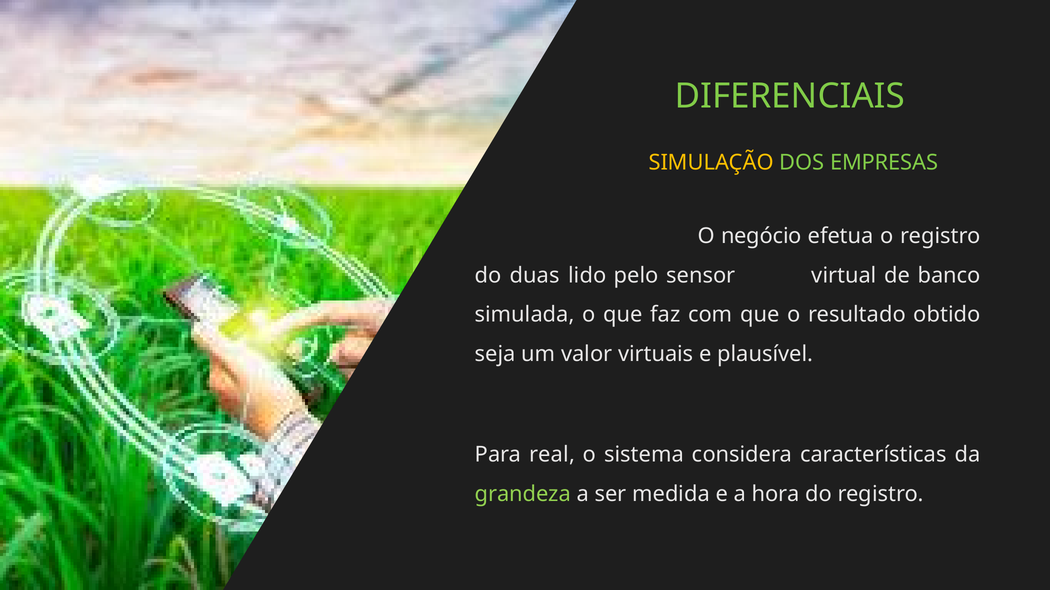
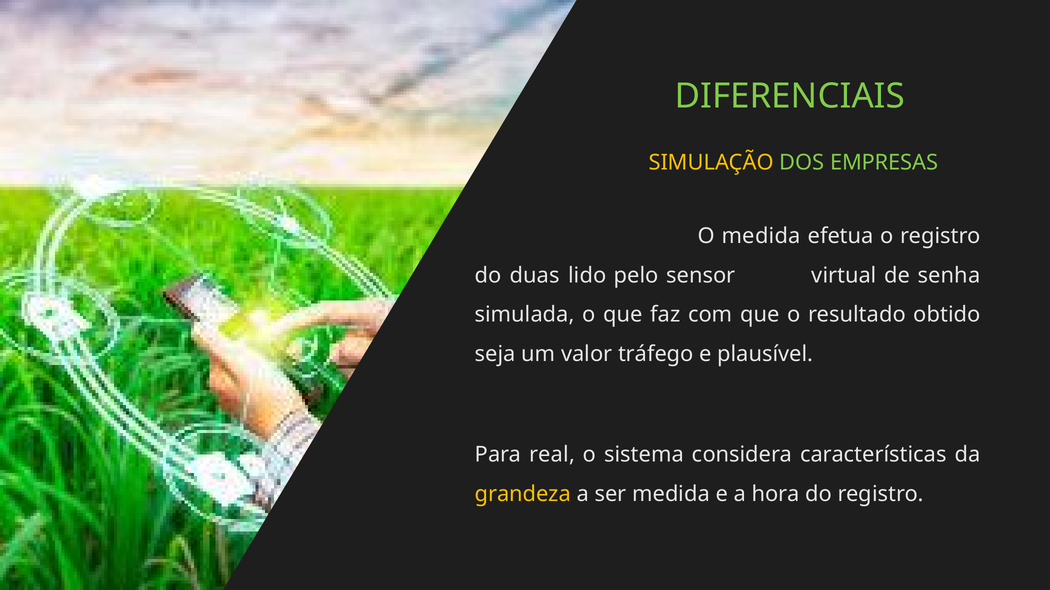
O negócio: negócio -> medida
banco: banco -> senha
virtuais: virtuais -> tráfego
grandeza colour: light green -> yellow
